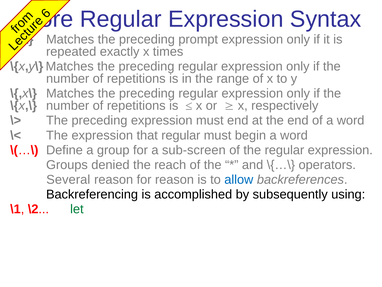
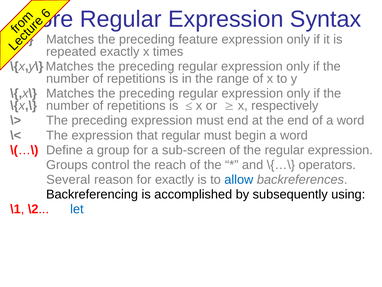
prompt: prompt -> feature
denied: denied -> control
for reason: reason -> exactly
let colour: green -> blue
